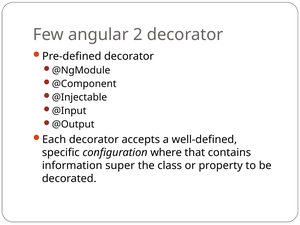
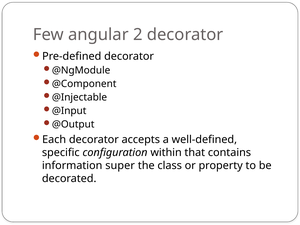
where: where -> within
